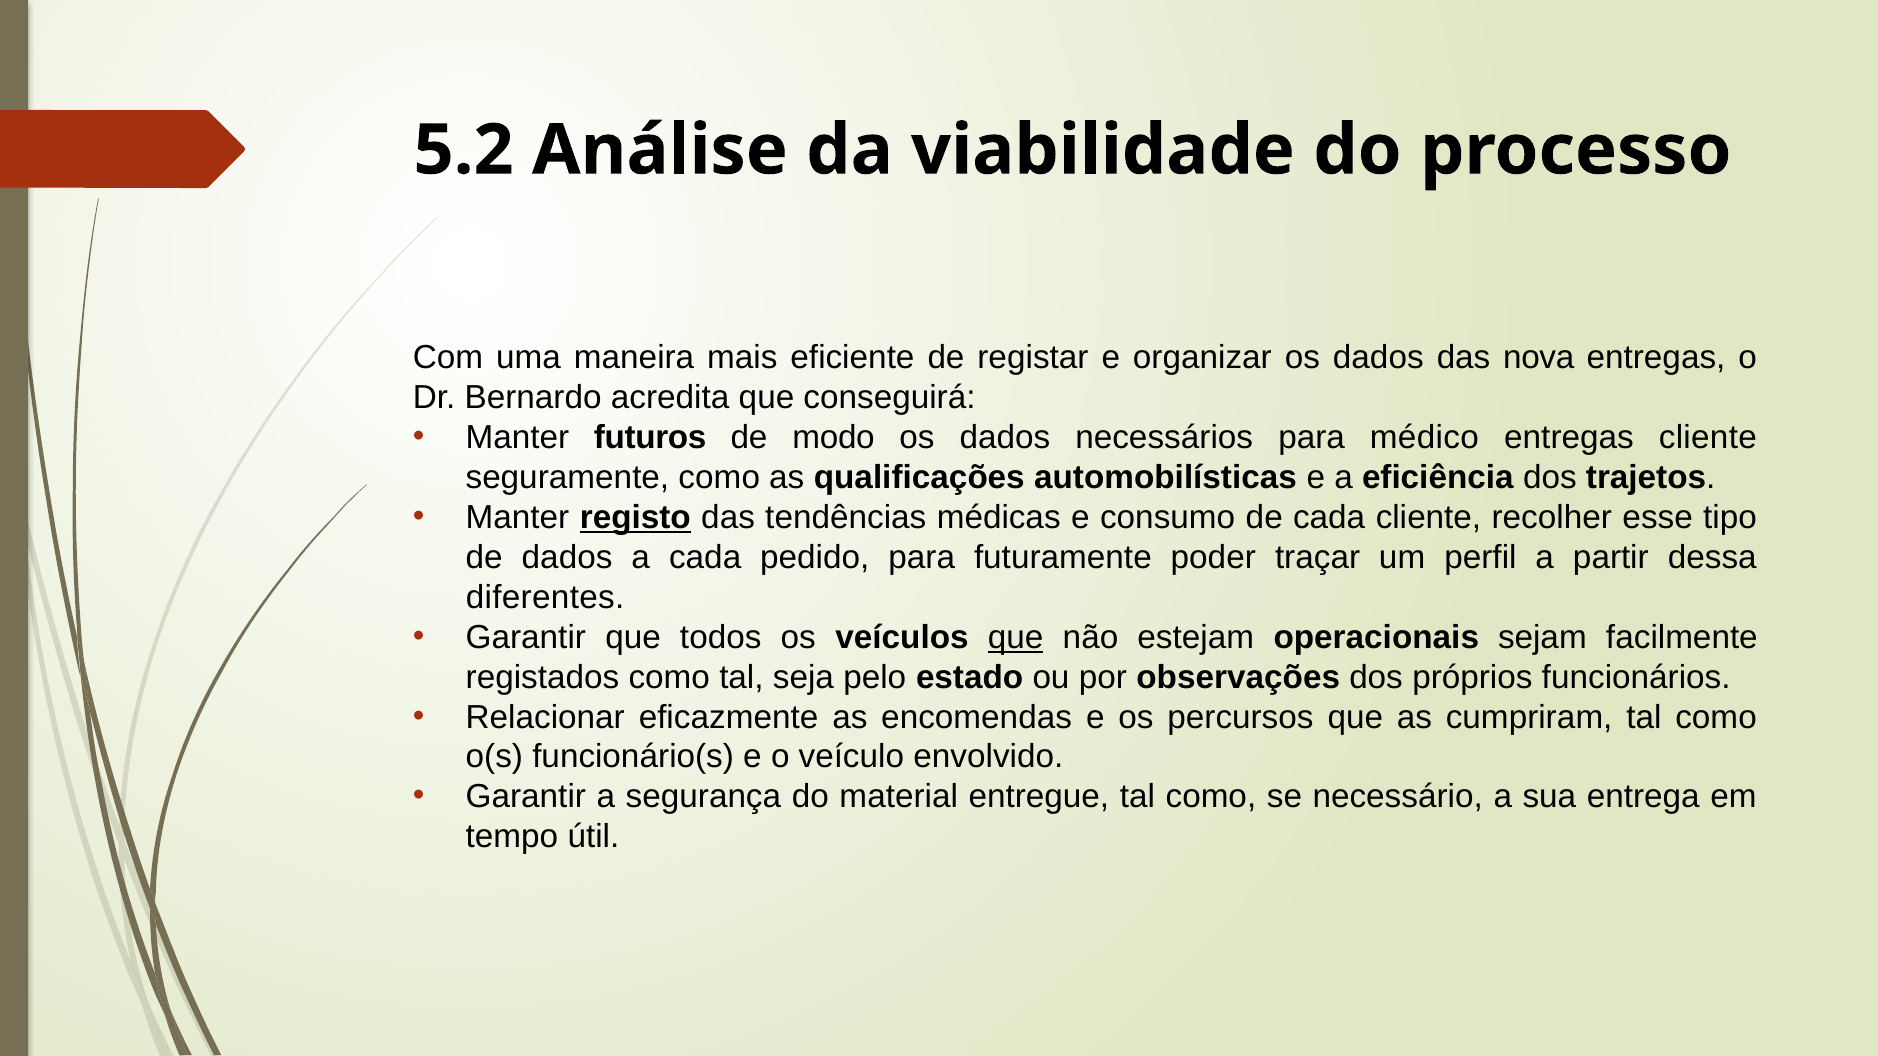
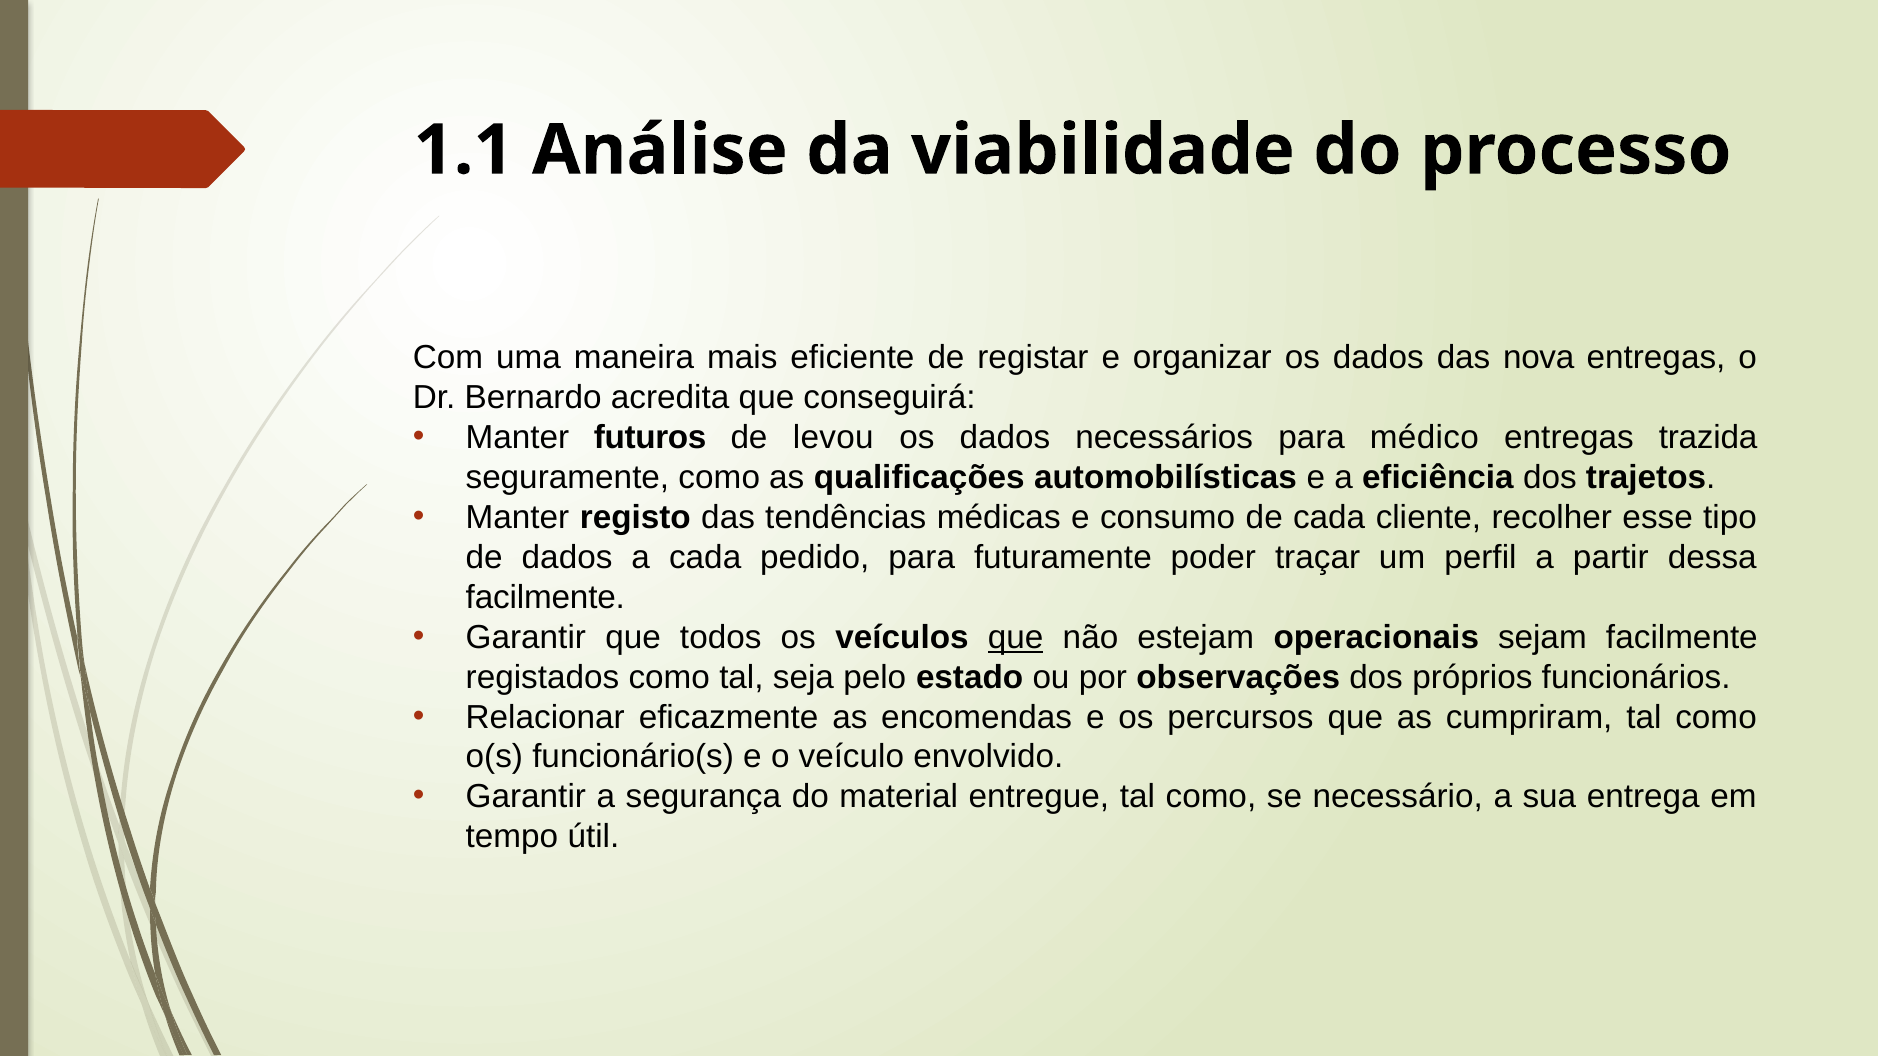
5.2: 5.2 -> 1.1
modo: modo -> levou
entregas cliente: cliente -> trazida
registo underline: present -> none
diferentes at (545, 598): diferentes -> facilmente
